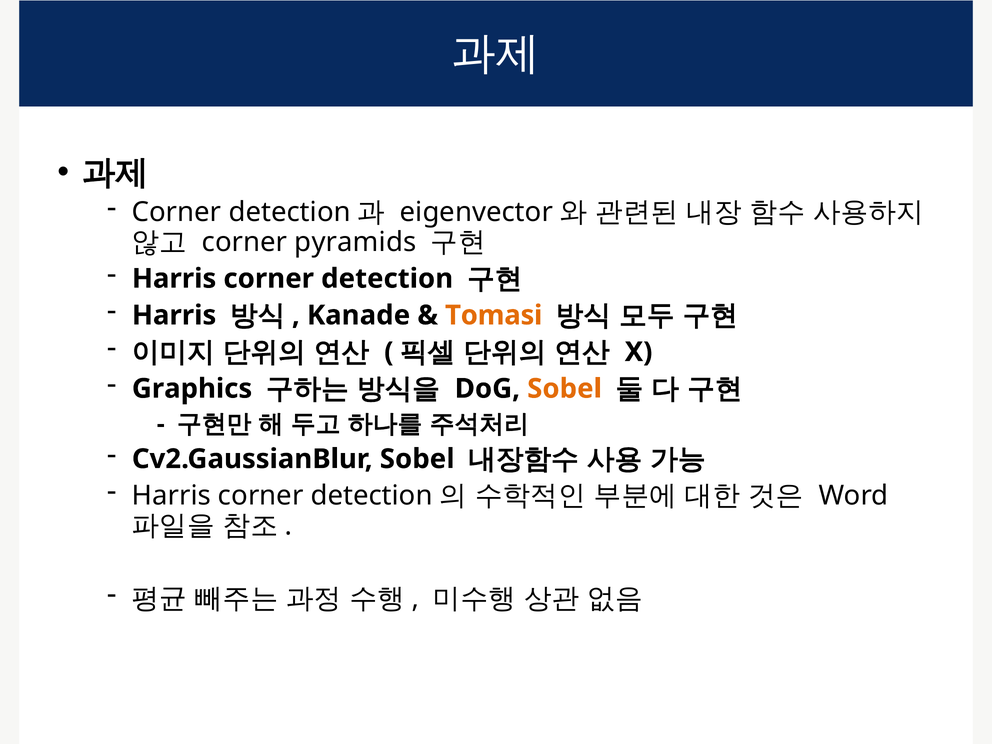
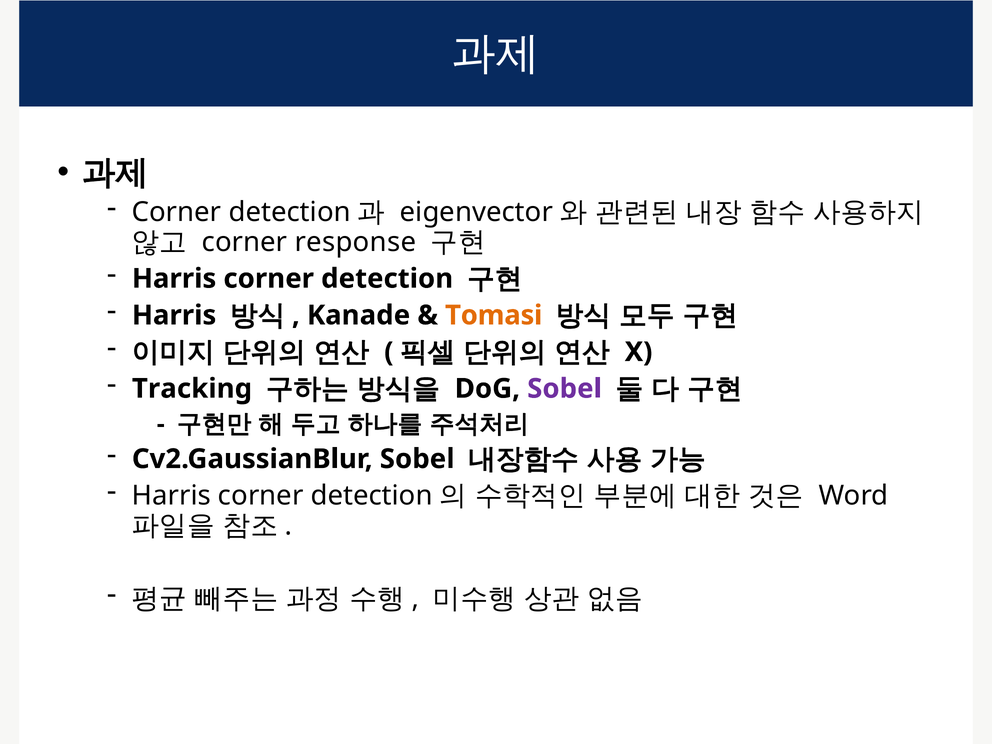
pyramids: pyramids -> response
Graphics: Graphics -> Tracking
Sobel at (564, 389) colour: orange -> purple
